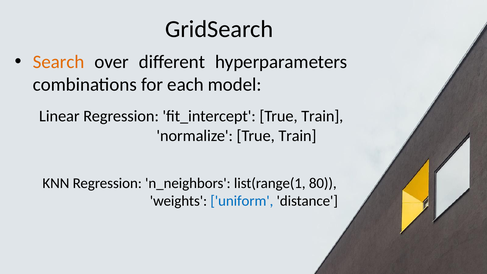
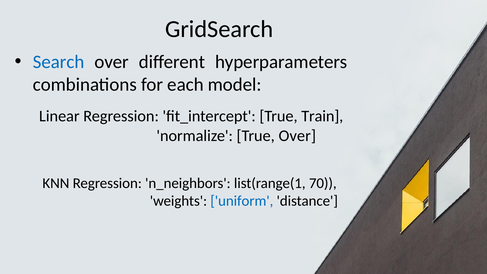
Search colour: orange -> blue
normalize True Train: Train -> Over
80: 80 -> 70
